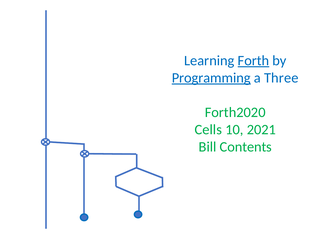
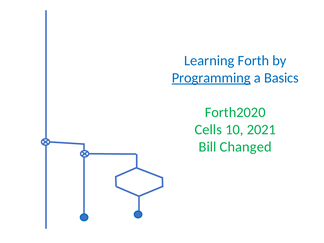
Forth underline: present -> none
Three: Three -> Basics
Contents: Contents -> Changed
